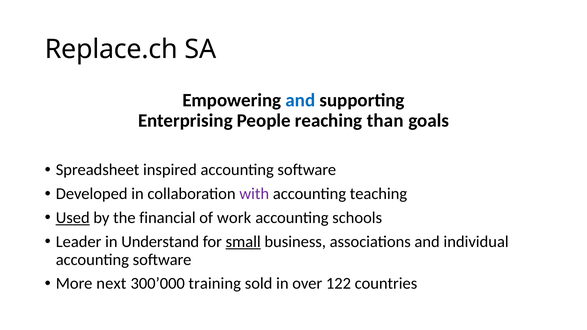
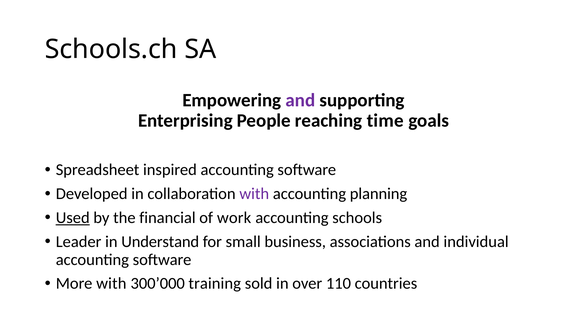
Replace.ch: Replace.ch -> Schools.ch
and at (300, 100) colour: blue -> purple
than: than -> time
teaching: teaching -> planning
small underline: present -> none
More next: next -> with
122: 122 -> 110
